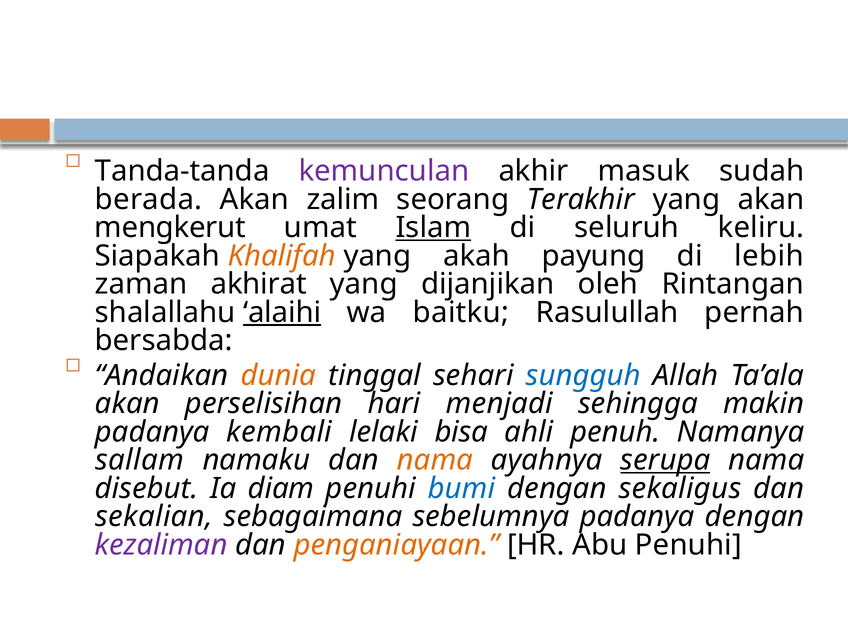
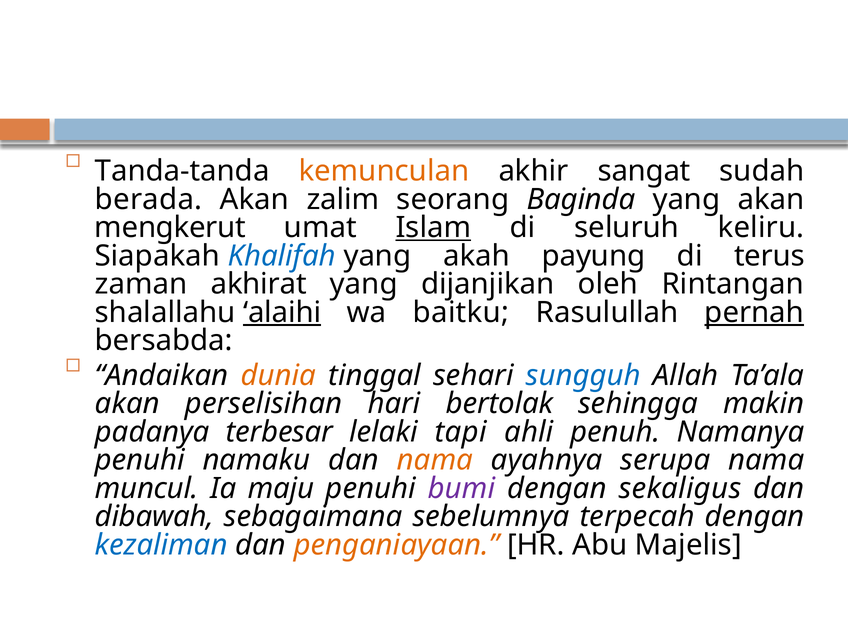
kemunculan colour: purple -> orange
masuk: masuk -> sangat
Terakhir: Terakhir -> Baginda
Khalifah colour: orange -> blue
lebih: lebih -> terus
pernah underline: none -> present
menjadi: menjadi -> bertolak
kembali: kembali -> terbesar
bisa: bisa -> tapi
sallam at (140, 460): sallam -> penuhi
serupa underline: present -> none
disebut: disebut -> muncul
diam: diam -> maju
bumi colour: blue -> purple
sekalian: sekalian -> dibawah
sebelumnya padanya: padanya -> terpecah
kezaliman colour: purple -> blue
Abu Penuhi: Penuhi -> Majelis
